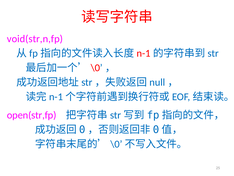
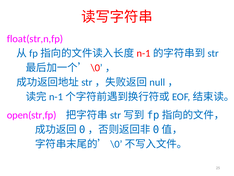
void(str,n,fp: void(str,n,fp -> float(str,n,fp
